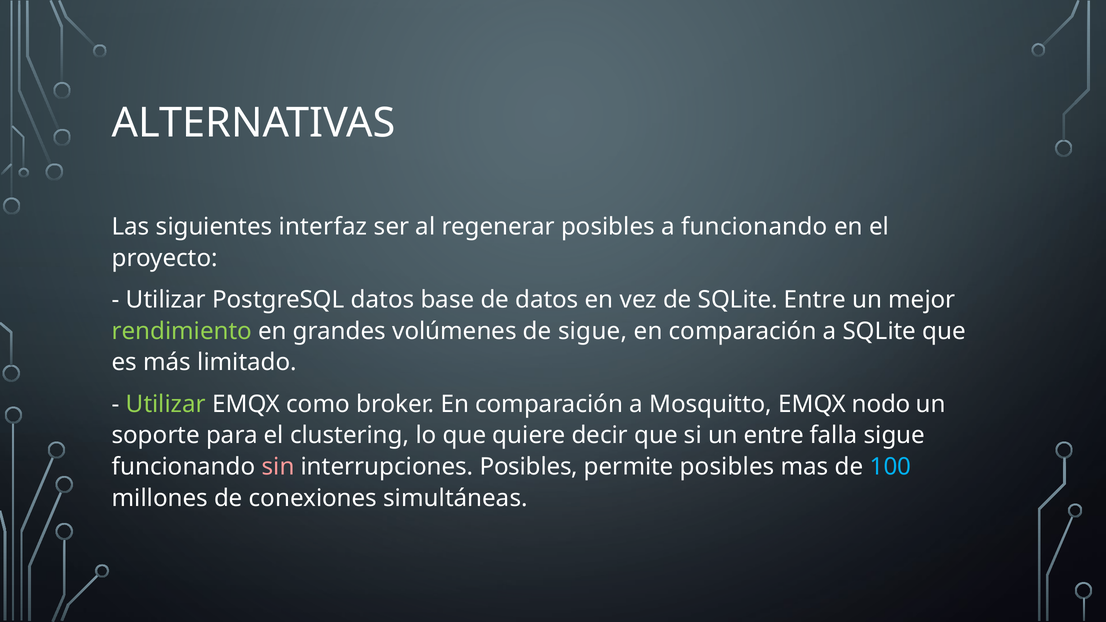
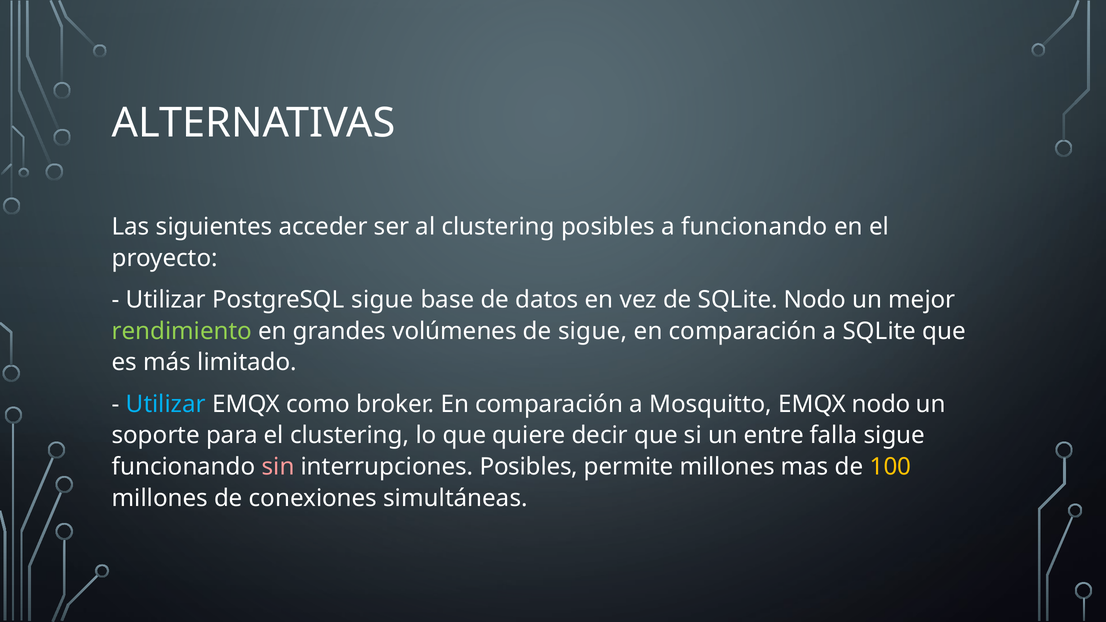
interfaz: interfaz -> acceder
al regenerar: regenerar -> clustering
PostgreSQL datos: datos -> sigue
SQLite Entre: Entre -> Nodo
Utilizar at (166, 404) colour: light green -> light blue
permite posibles: posibles -> millones
100 colour: light blue -> yellow
